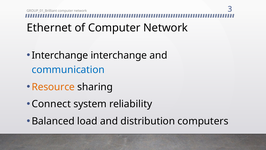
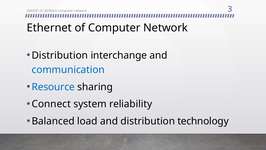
Interchange at (60, 55): Interchange -> Distribution
Resource colour: orange -> blue
computers: computers -> technology
